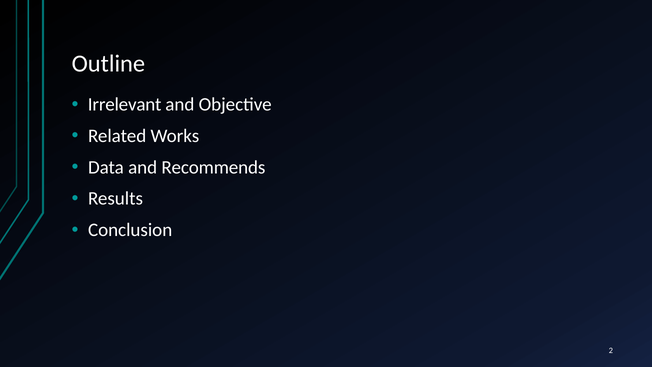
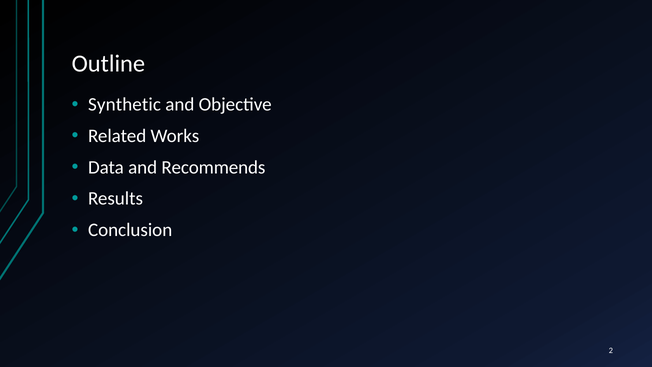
Irrelevant: Irrelevant -> Synthetic
